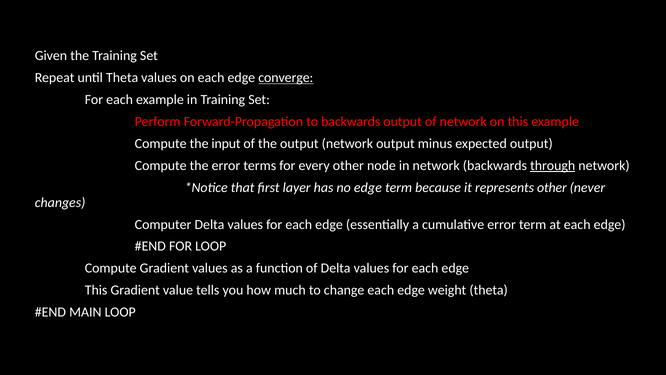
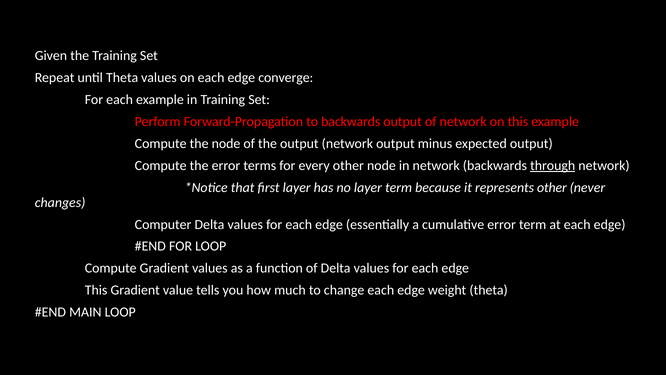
converge underline: present -> none
the input: input -> node
no edge: edge -> layer
